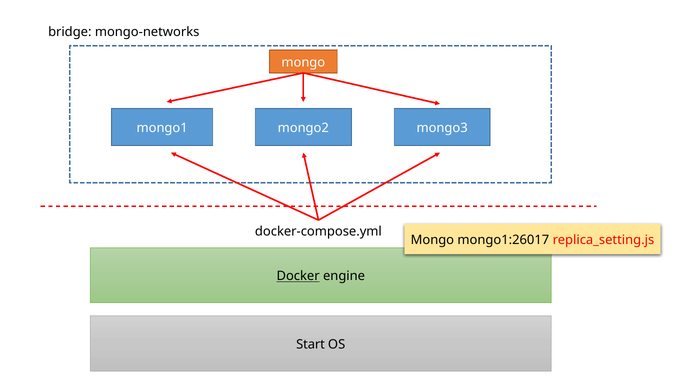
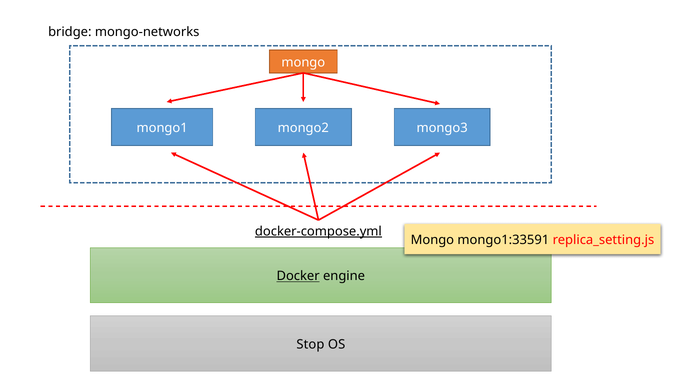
docker-compose.yml underline: none -> present
mongo1:26017: mongo1:26017 -> mongo1:33591
Start: Start -> Stop
